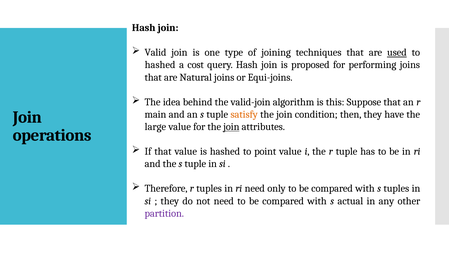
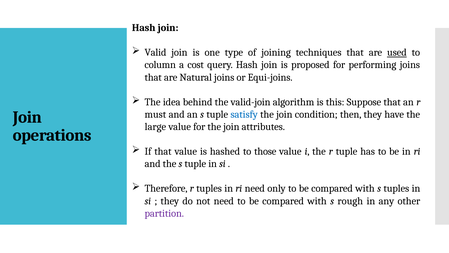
hashed at (160, 65): hashed -> column
main: main -> must
satisfy colour: orange -> blue
join at (231, 127) underline: present -> none
point: point -> those
actual: actual -> rough
